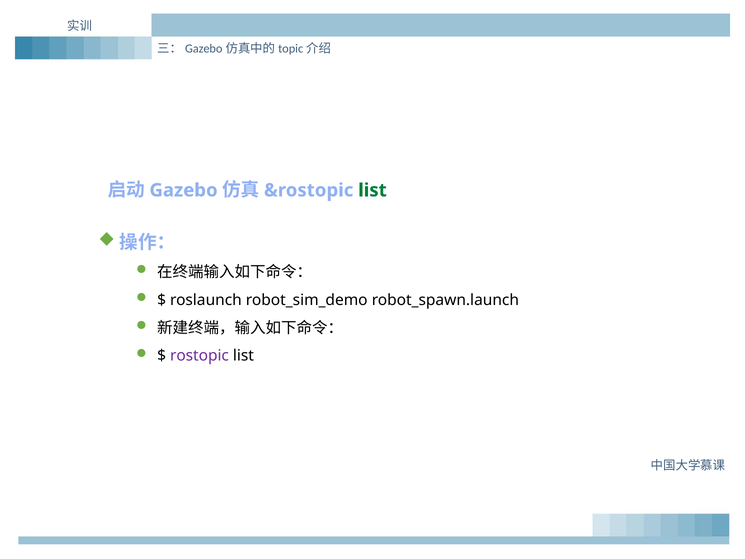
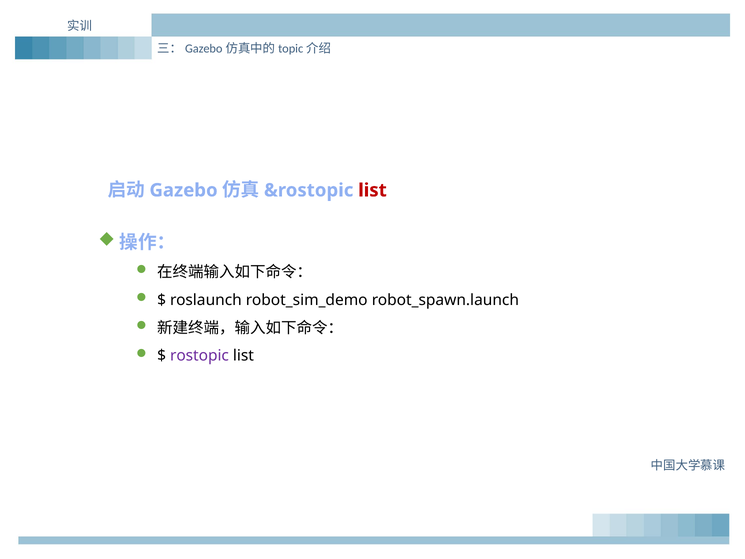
list at (372, 190) colour: green -> red
